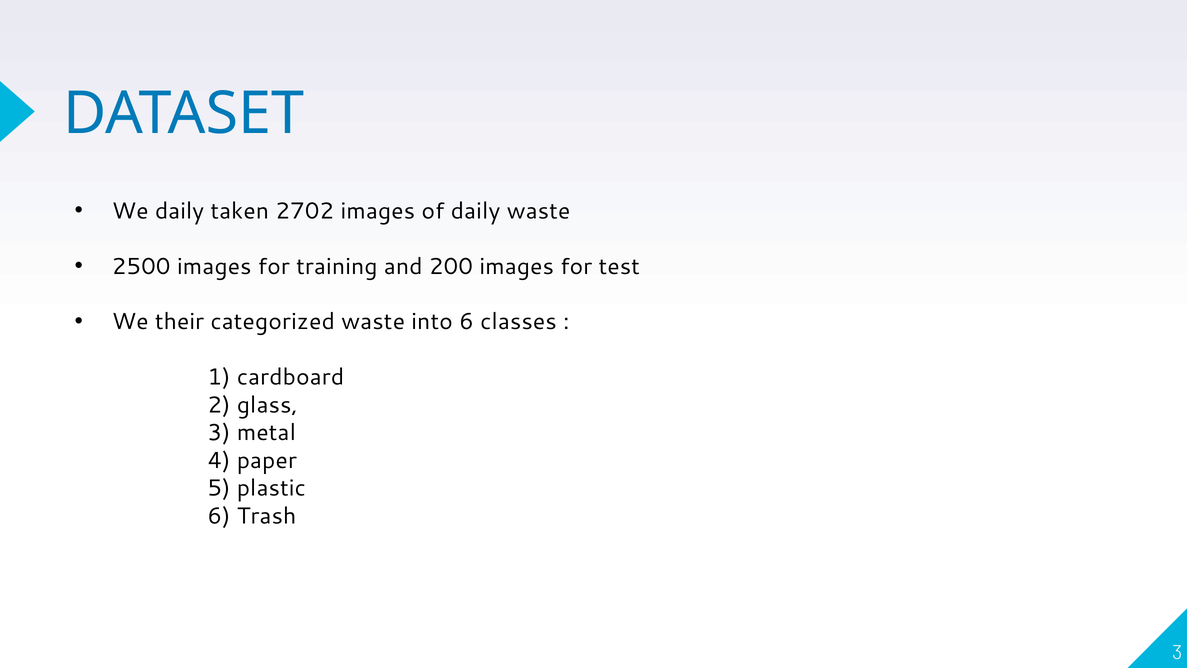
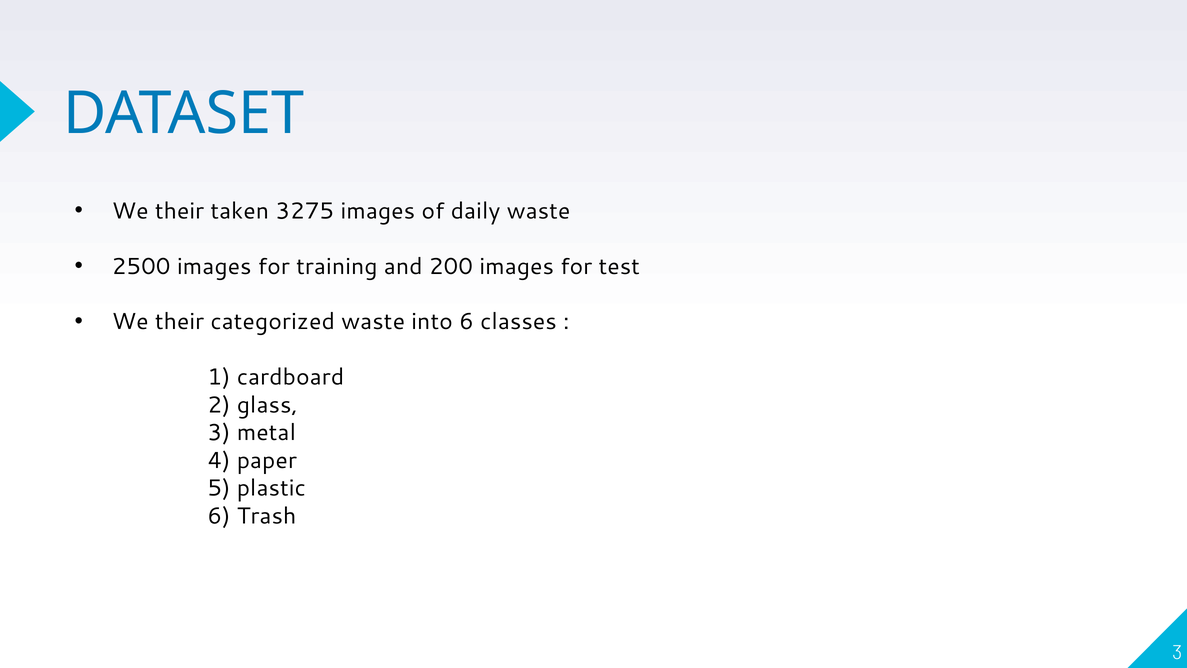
daily at (180, 211): daily -> their
2702: 2702 -> 3275
